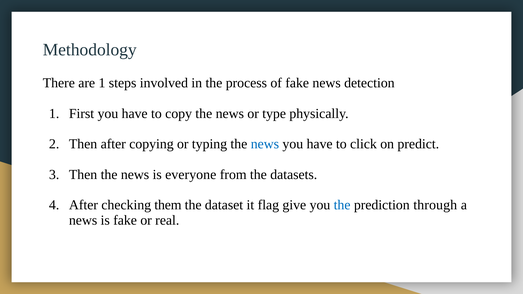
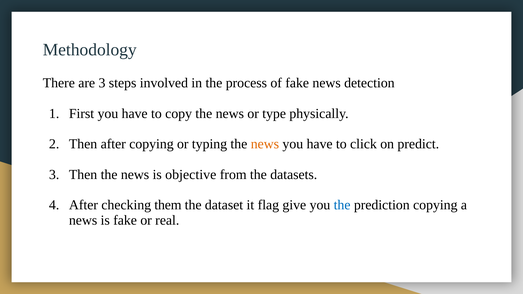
are 1: 1 -> 3
news at (265, 144) colour: blue -> orange
everyone: everyone -> objective
prediction through: through -> copying
